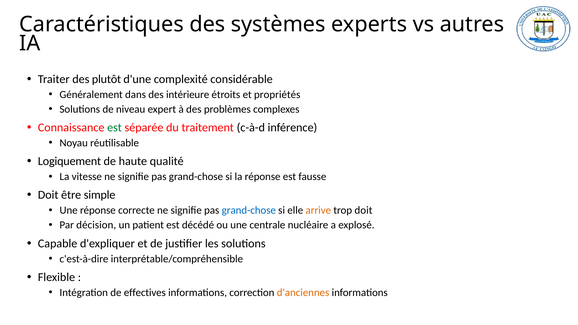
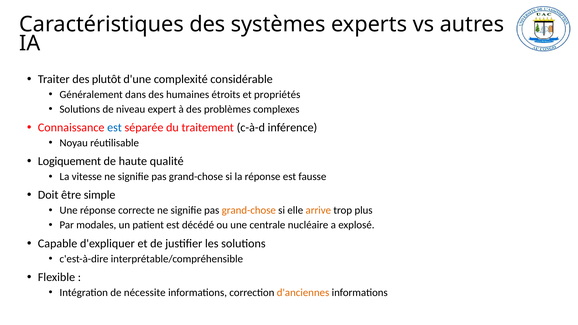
intérieure: intérieure -> humaines
est at (115, 128) colour: green -> blue
grand-chose at (249, 210) colour: blue -> orange
trop doit: doit -> plus
décision: décision -> modales
effectives: effectives -> nécessite
